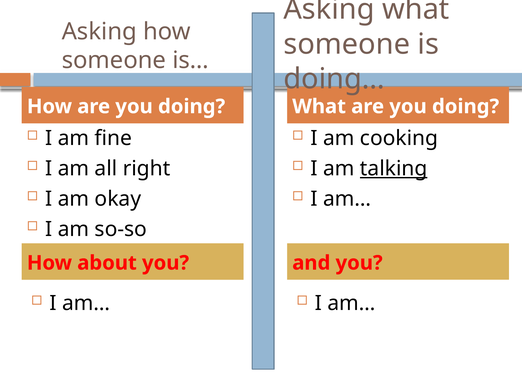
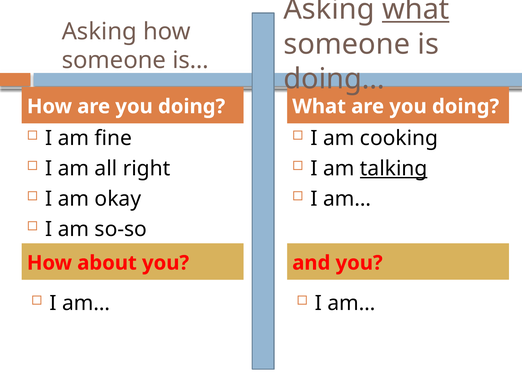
what at (416, 9) underline: none -> present
